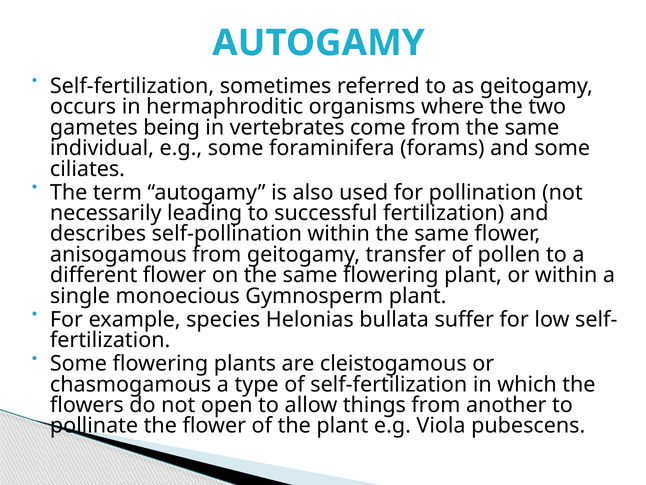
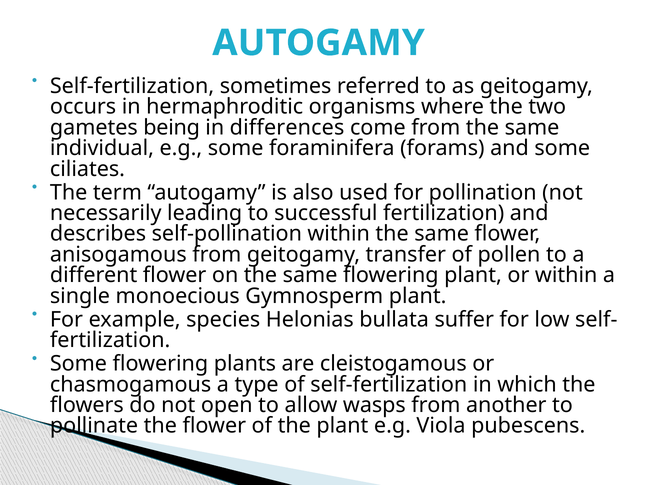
vertebrates: vertebrates -> differences
things: things -> wasps
